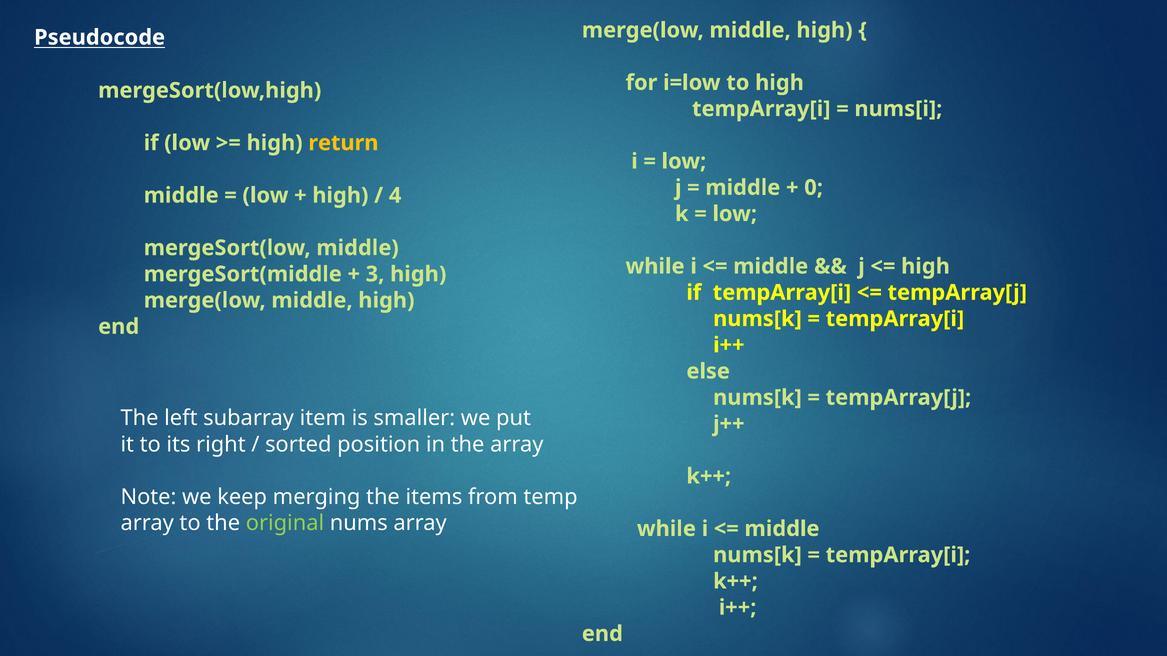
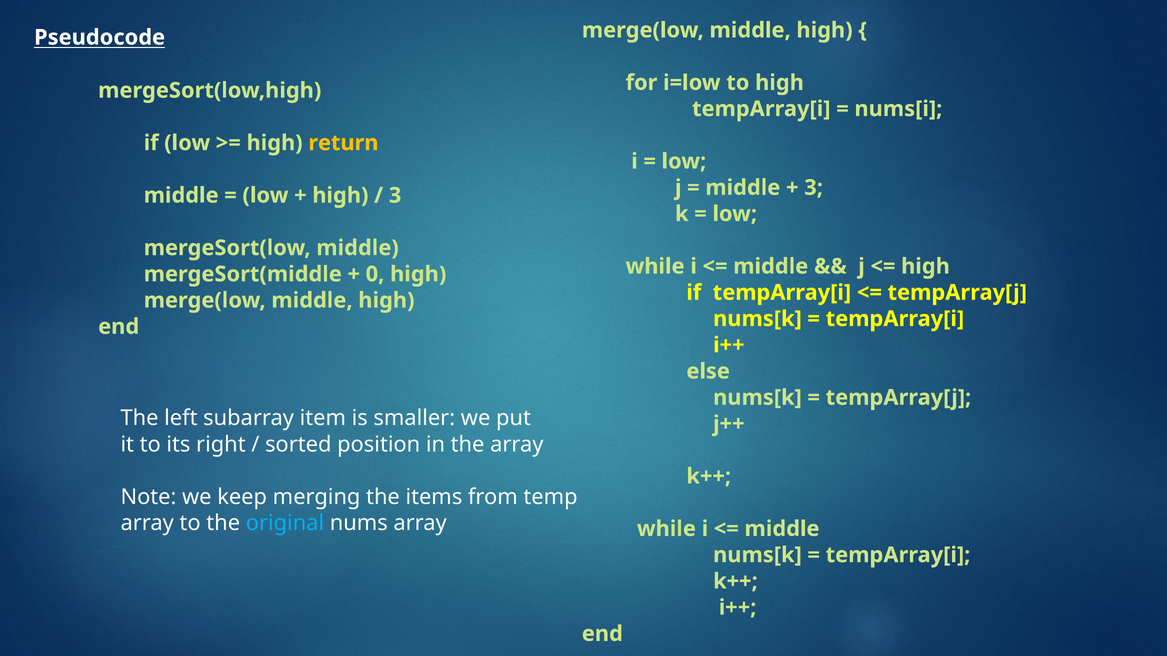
0 at (814, 188): 0 -> 3
4 at (395, 196): 4 -> 3
3: 3 -> 0
original colour: light green -> light blue
